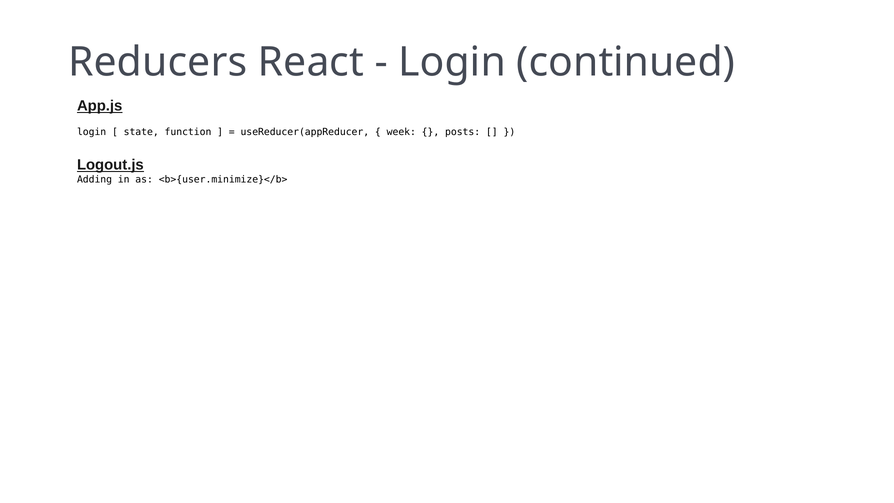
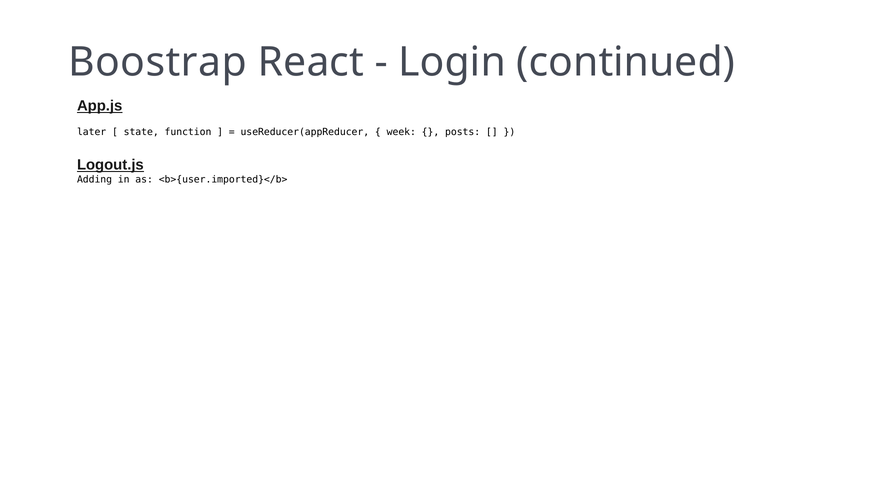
Reducers: Reducers -> Boostrap
login at (92, 132): login -> later
<b>{user.minimize}</b>: <b>{user.minimize}</b> -> <b>{user.imported}</b>
